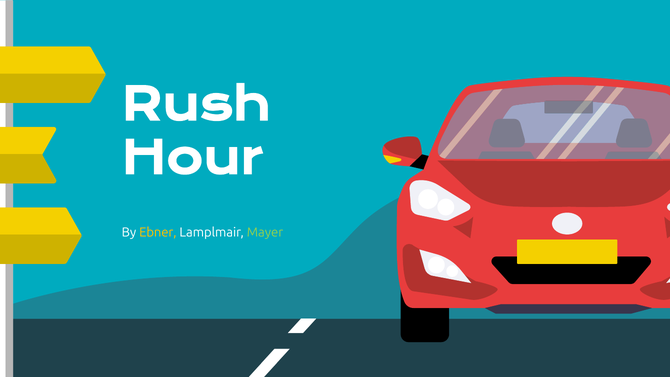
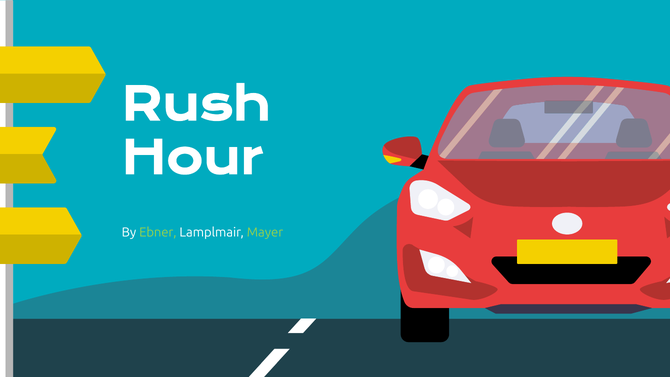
Ebner colour: yellow -> light green
